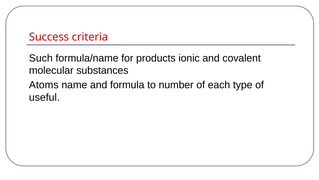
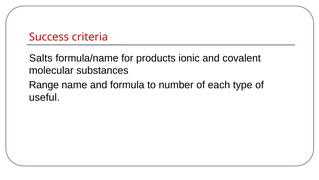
Such: Such -> Salts
Atoms: Atoms -> Range
